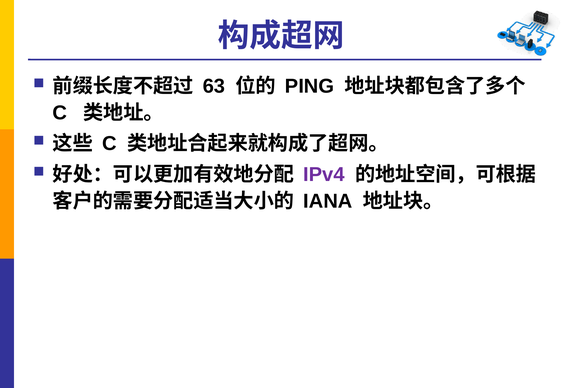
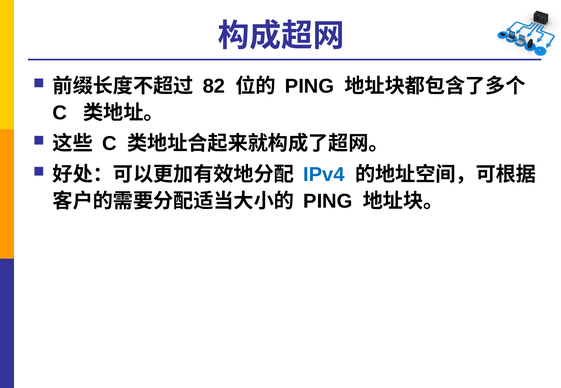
63: 63 -> 82
IPv4 colour: purple -> blue
IANA at (328, 201): IANA -> PING
